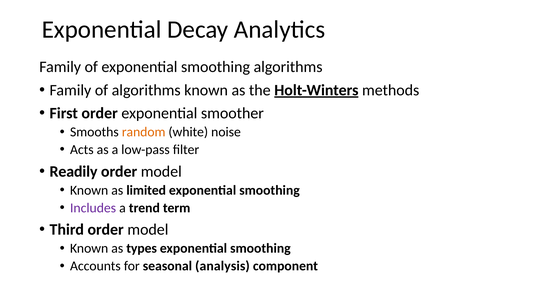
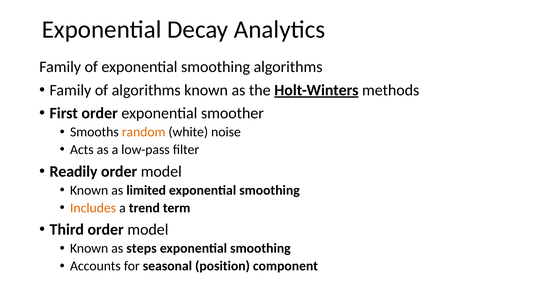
Includes colour: purple -> orange
types: types -> steps
analysis: analysis -> position
